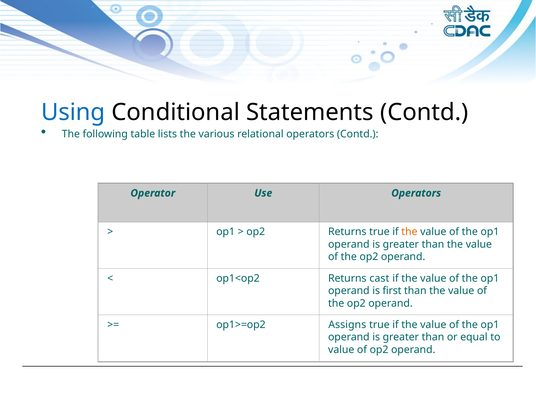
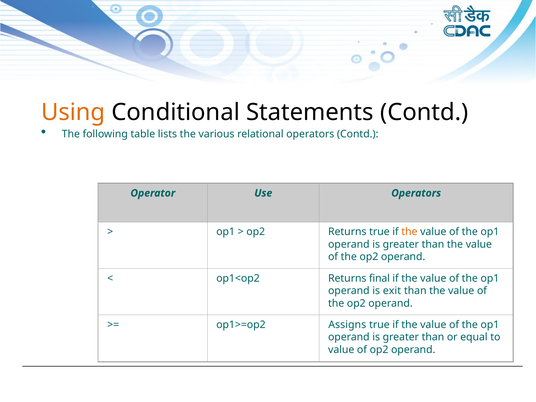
Using colour: blue -> orange
cast: cast -> final
first: first -> exit
